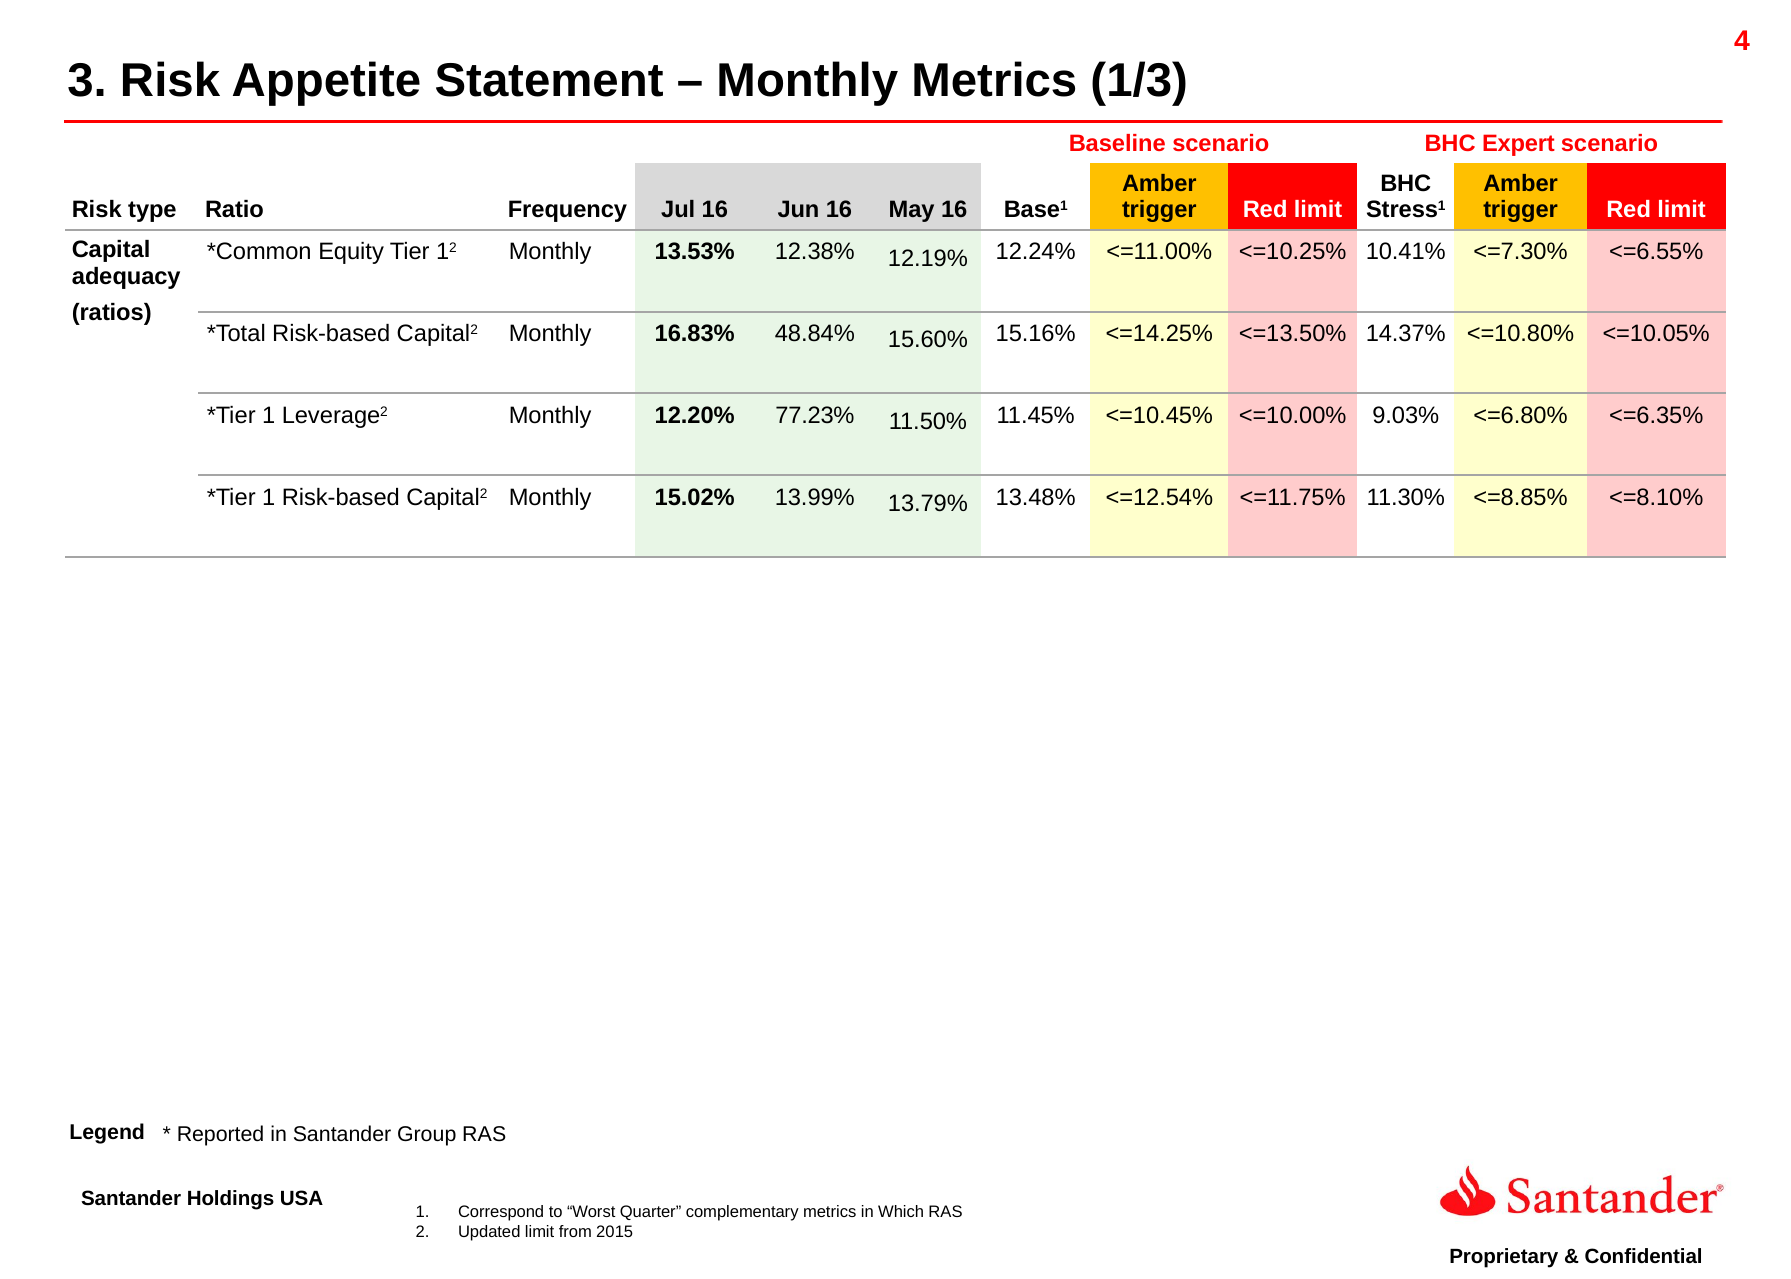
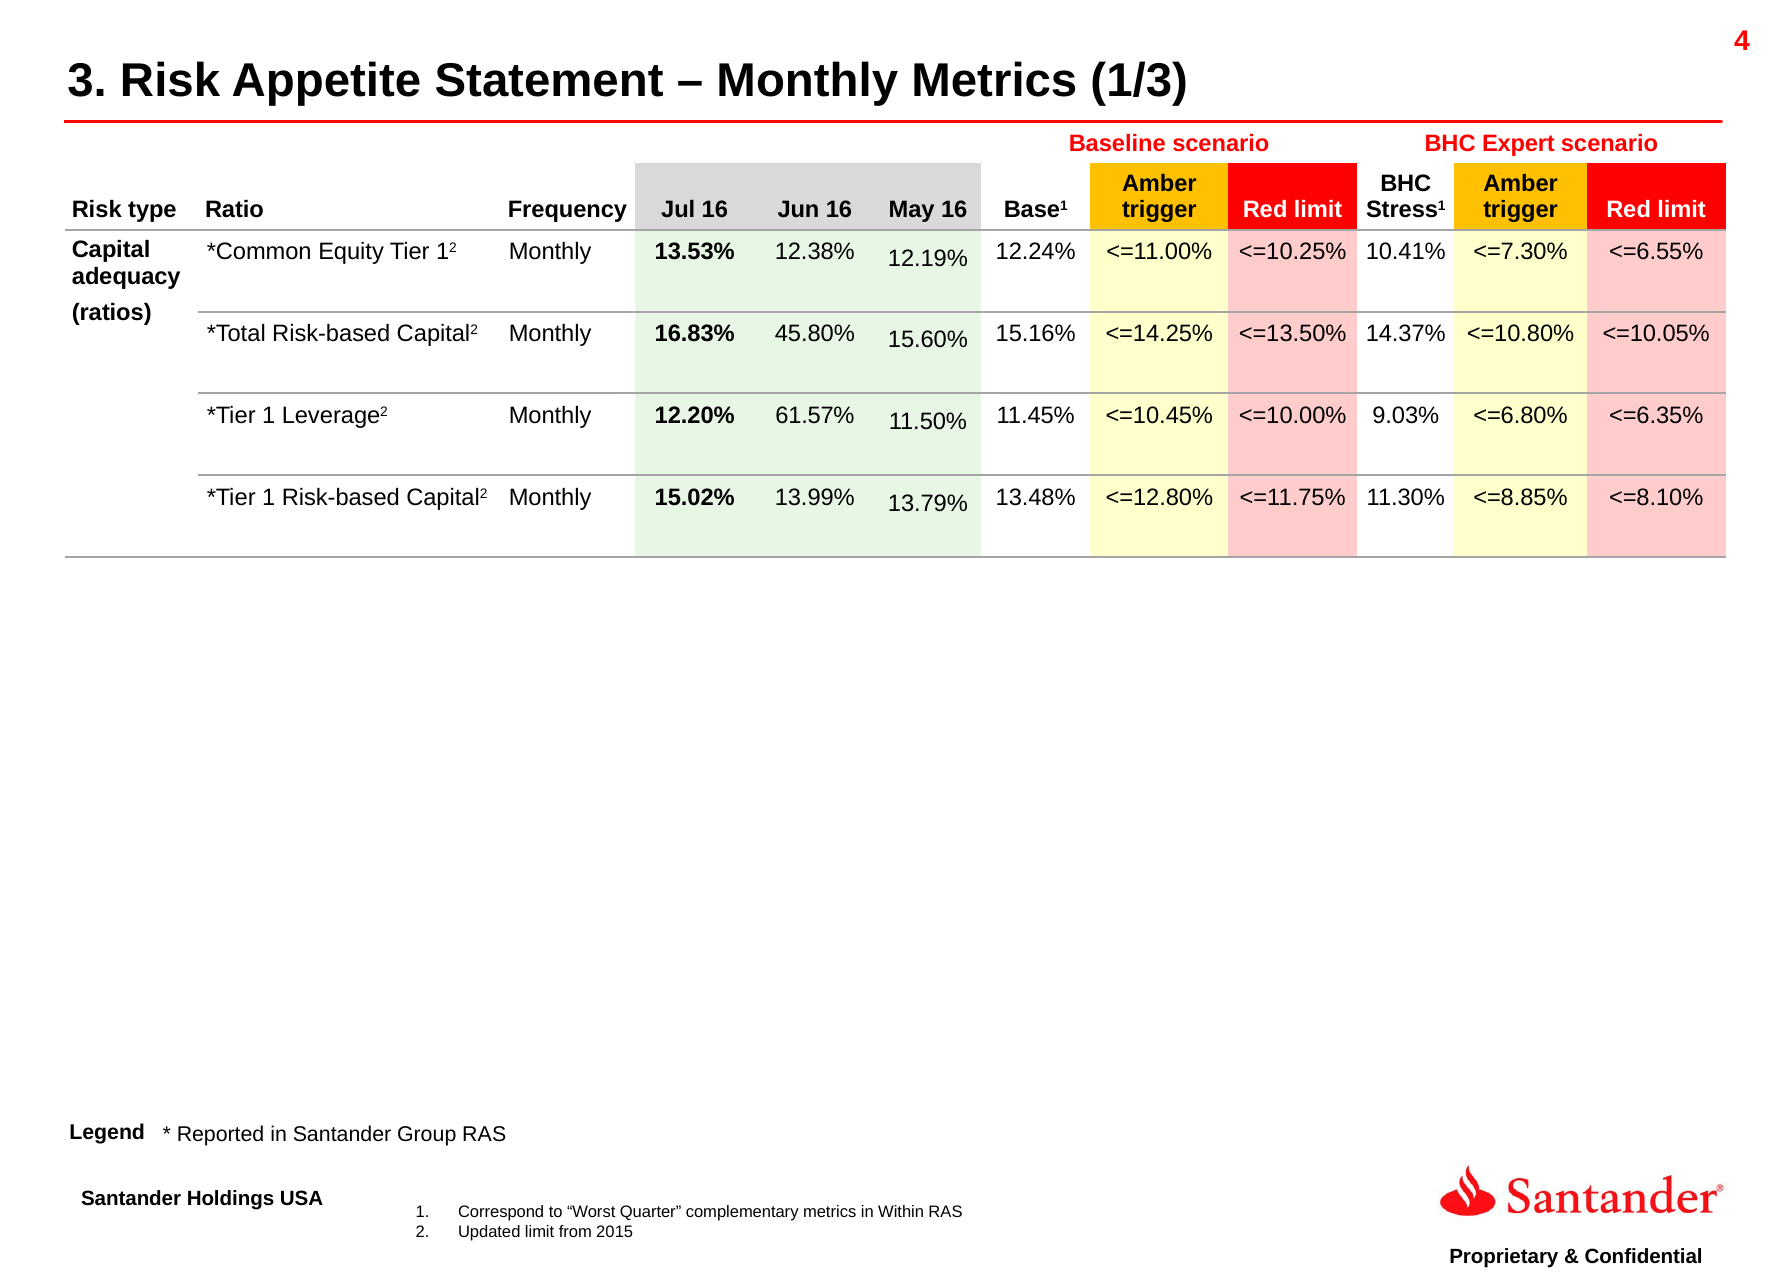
48.84%: 48.84% -> 45.80%
77.23%: 77.23% -> 61.57%
<=12.54%: <=12.54% -> <=12.80%
Which: Which -> Within
